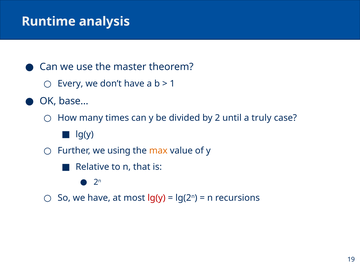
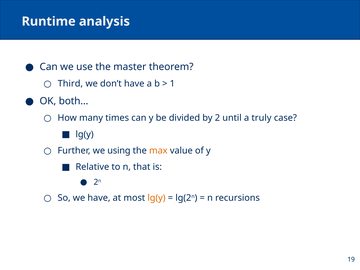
Every: Every -> Third
base…: base… -> both…
lg(y at (157, 198) colour: red -> orange
